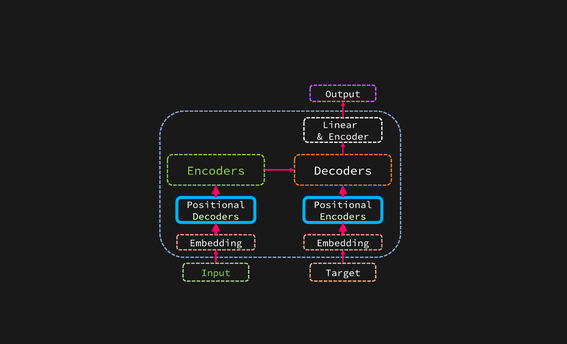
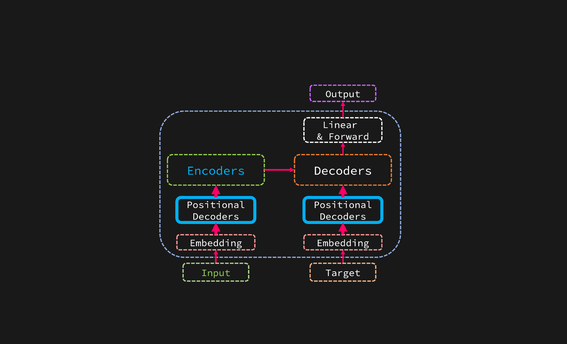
Encoder: Encoder -> Forward
Encoders at (216, 171) colour: light green -> light blue
Encoders at (343, 216): Encoders -> Decoders
